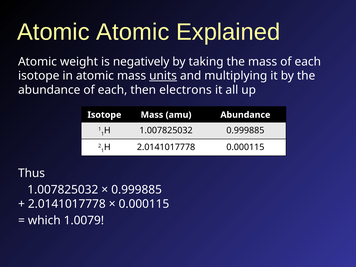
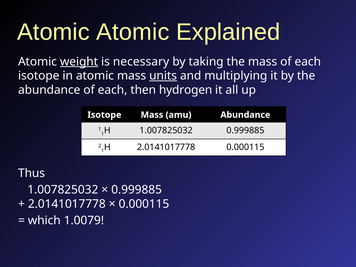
weight underline: none -> present
negatively: negatively -> necessary
electrons: electrons -> hydrogen
